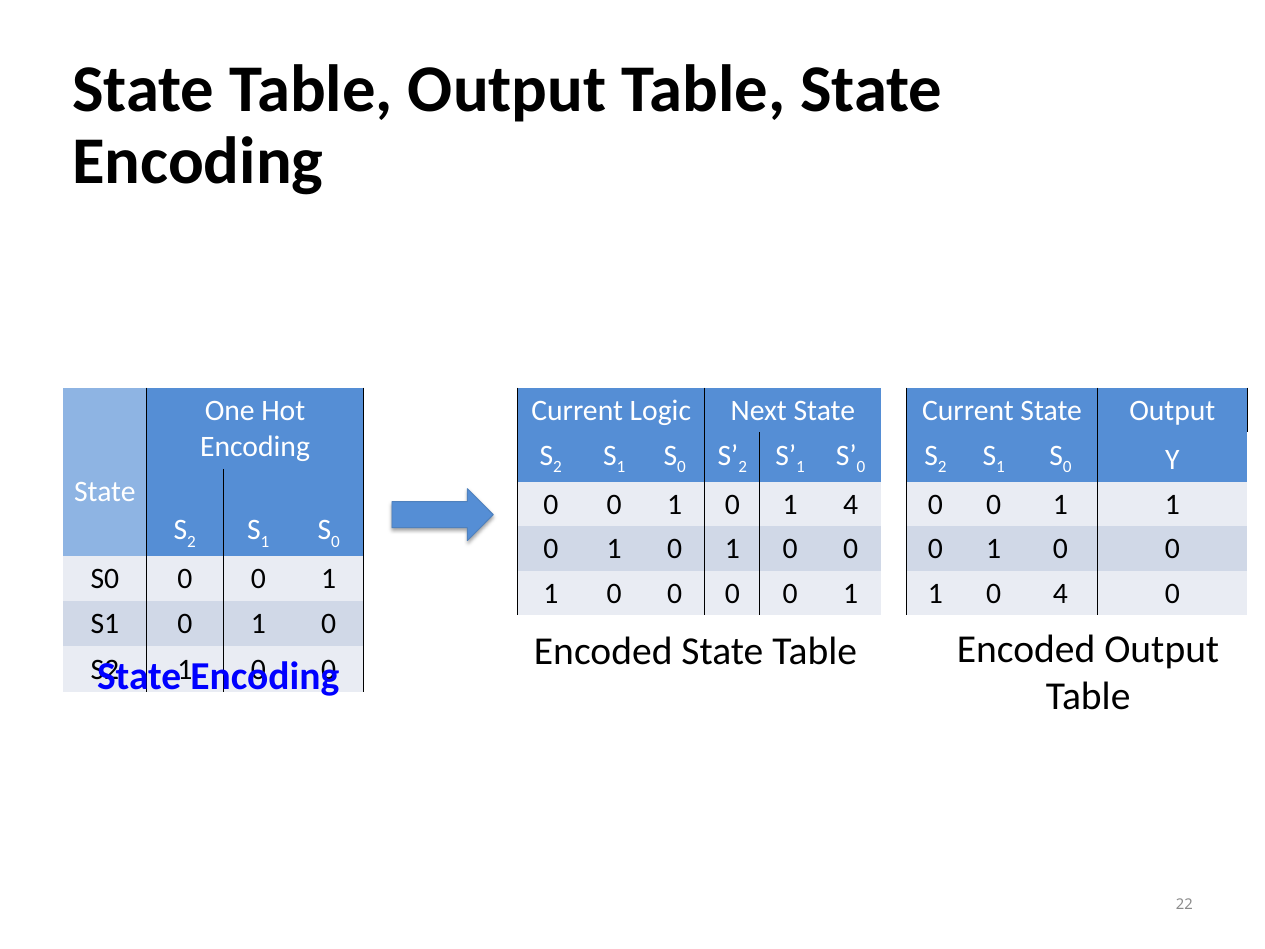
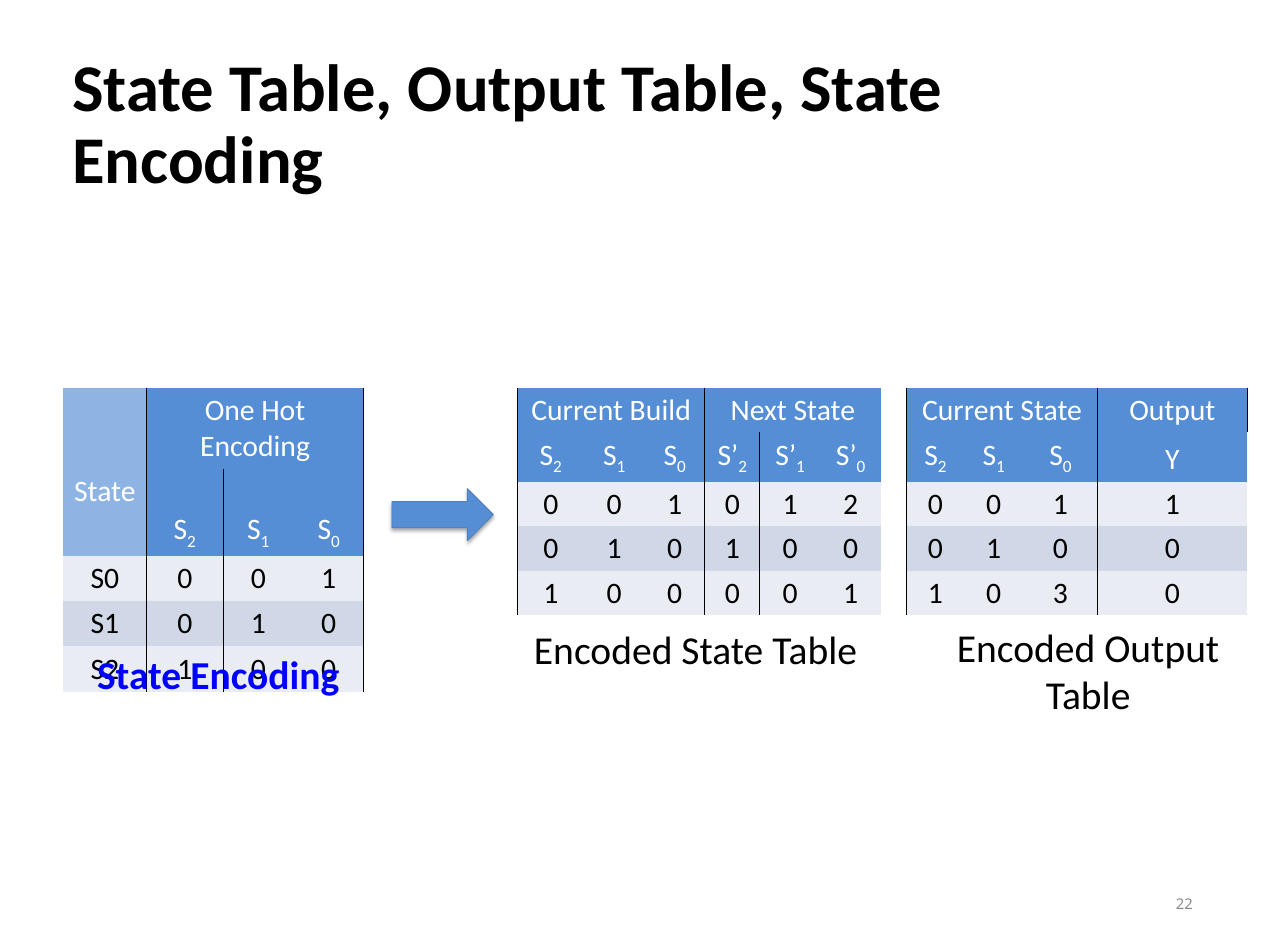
Logic: Logic -> Build
1 4: 4 -> 2
0 4: 4 -> 3
